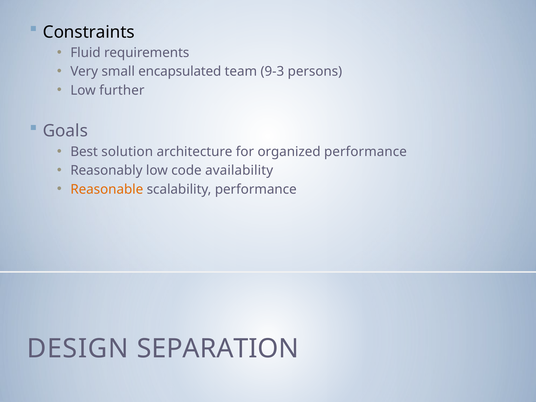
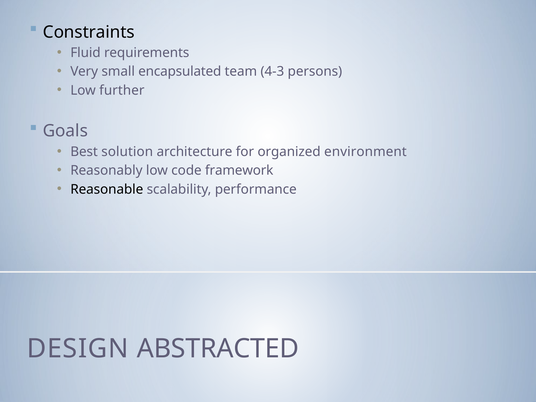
9-3: 9-3 -> 4-3
organized performance: performance -> environment
availability: availability -> framework
Reasonable colour: orange -> black
SEPARATION: SEPARATION -> ABSTRACTED
